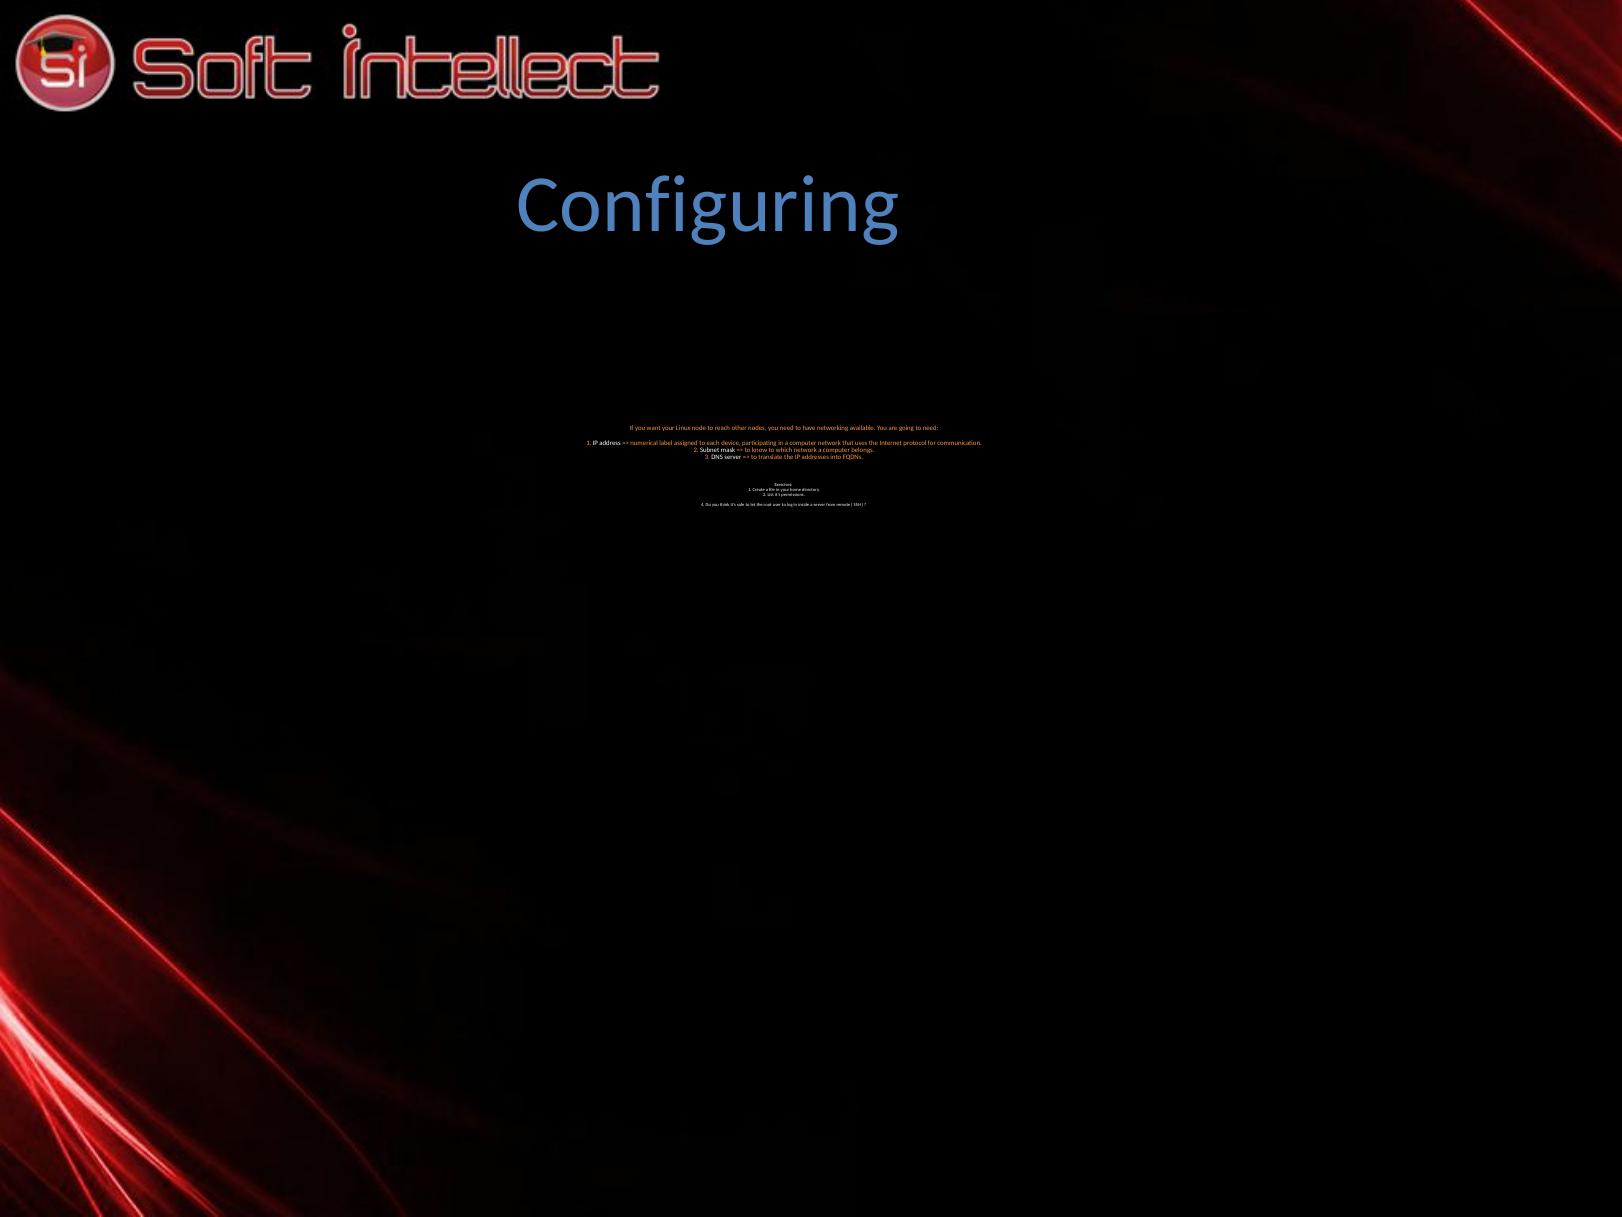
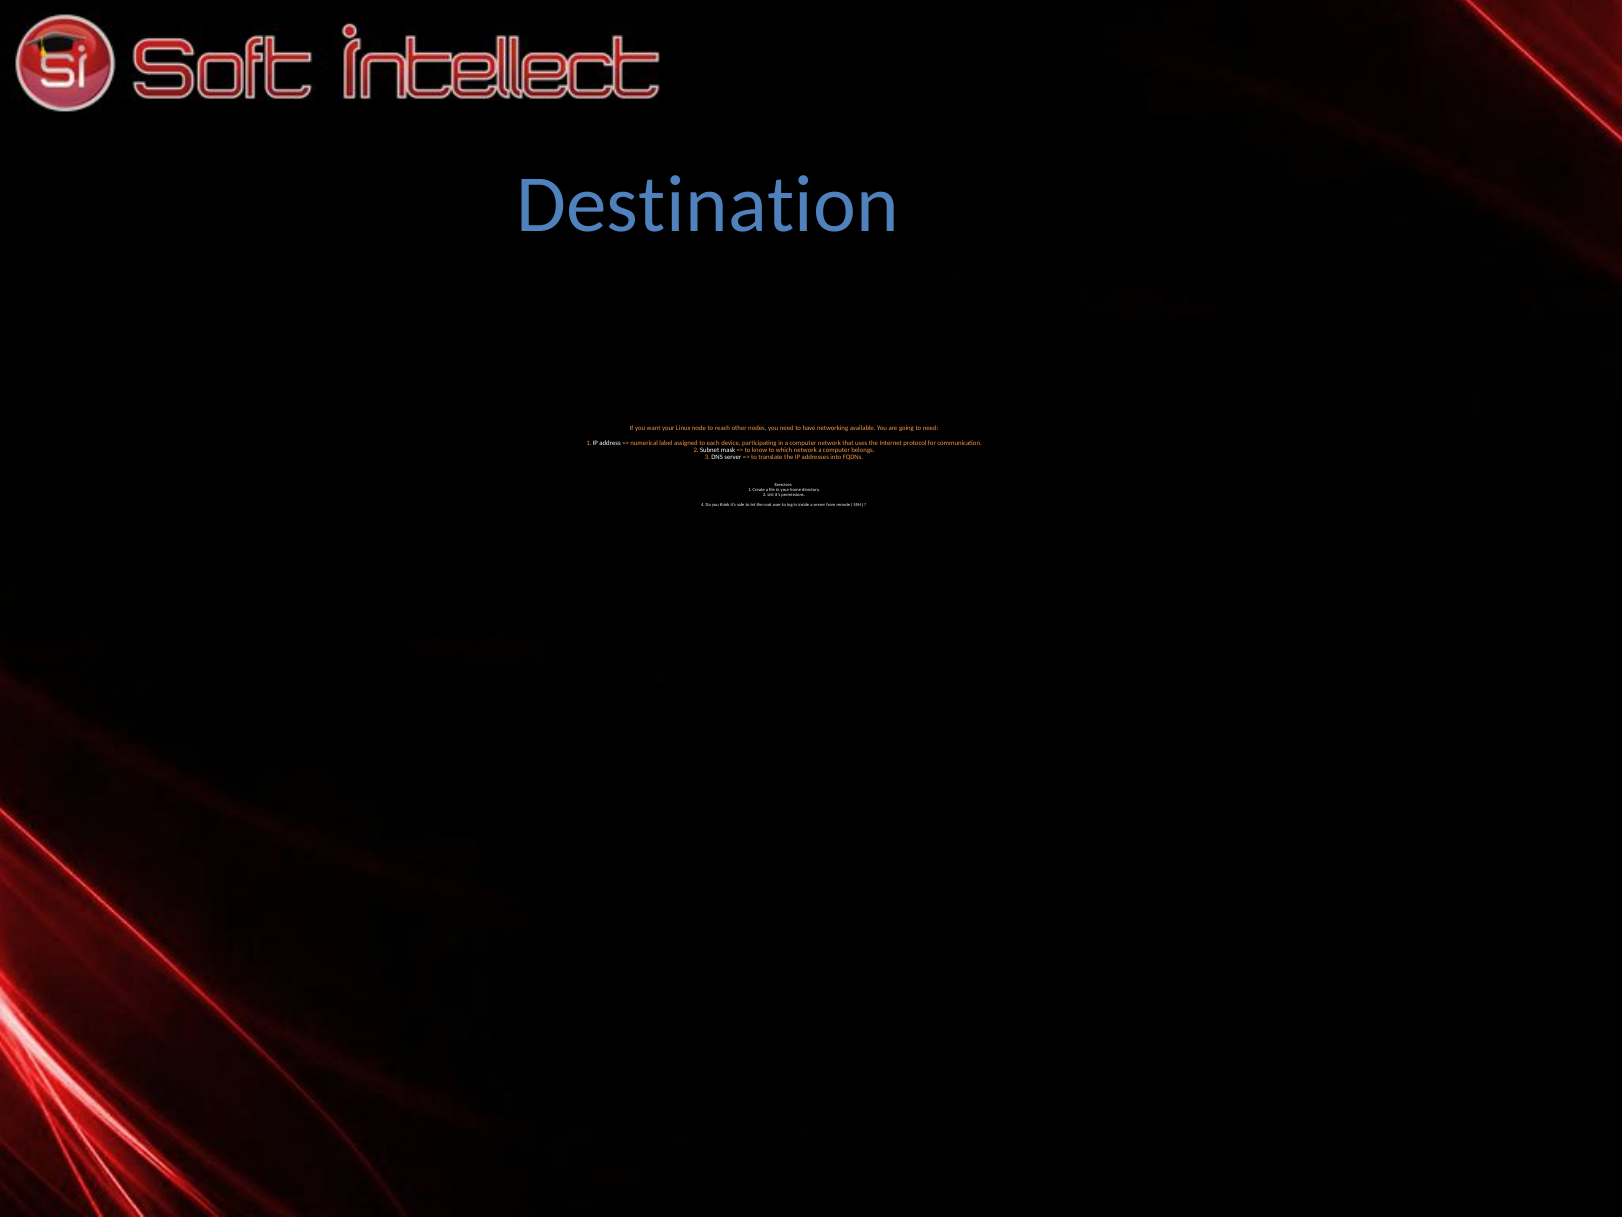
Configuring: Configuring -> Destination
